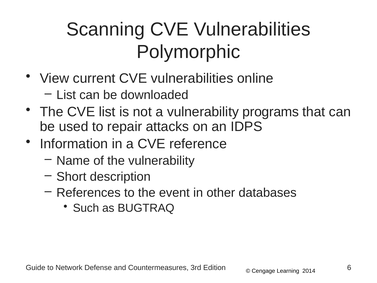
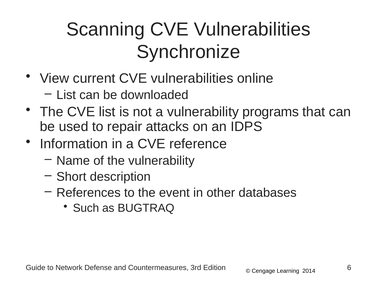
Polymorphic: Polymorphic -> Synchronize
